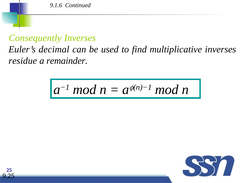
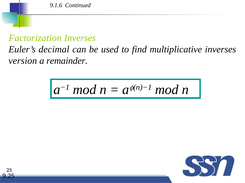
Consequently: Consequently -> Factorization
residue: residue -> version
